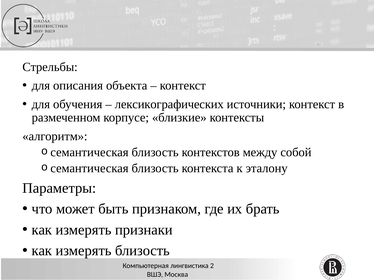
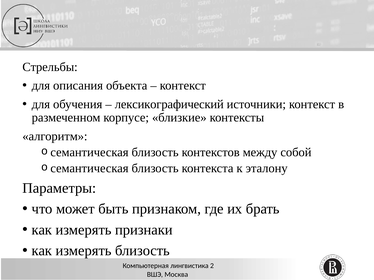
лексикографических: лексикографических -> лексикографический
